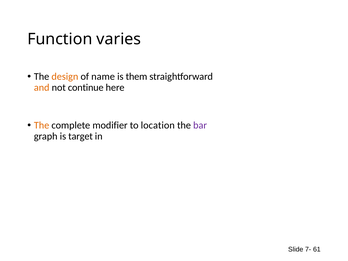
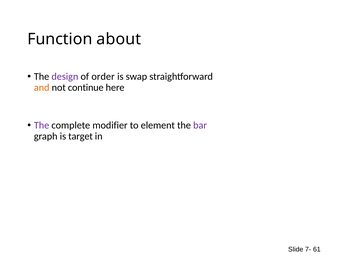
varies: varies -> about
design colour: orange -> purple
name: name -> order
them: them -> swap
The at (42, 125) colour: orange -> purple
location: location -> element
